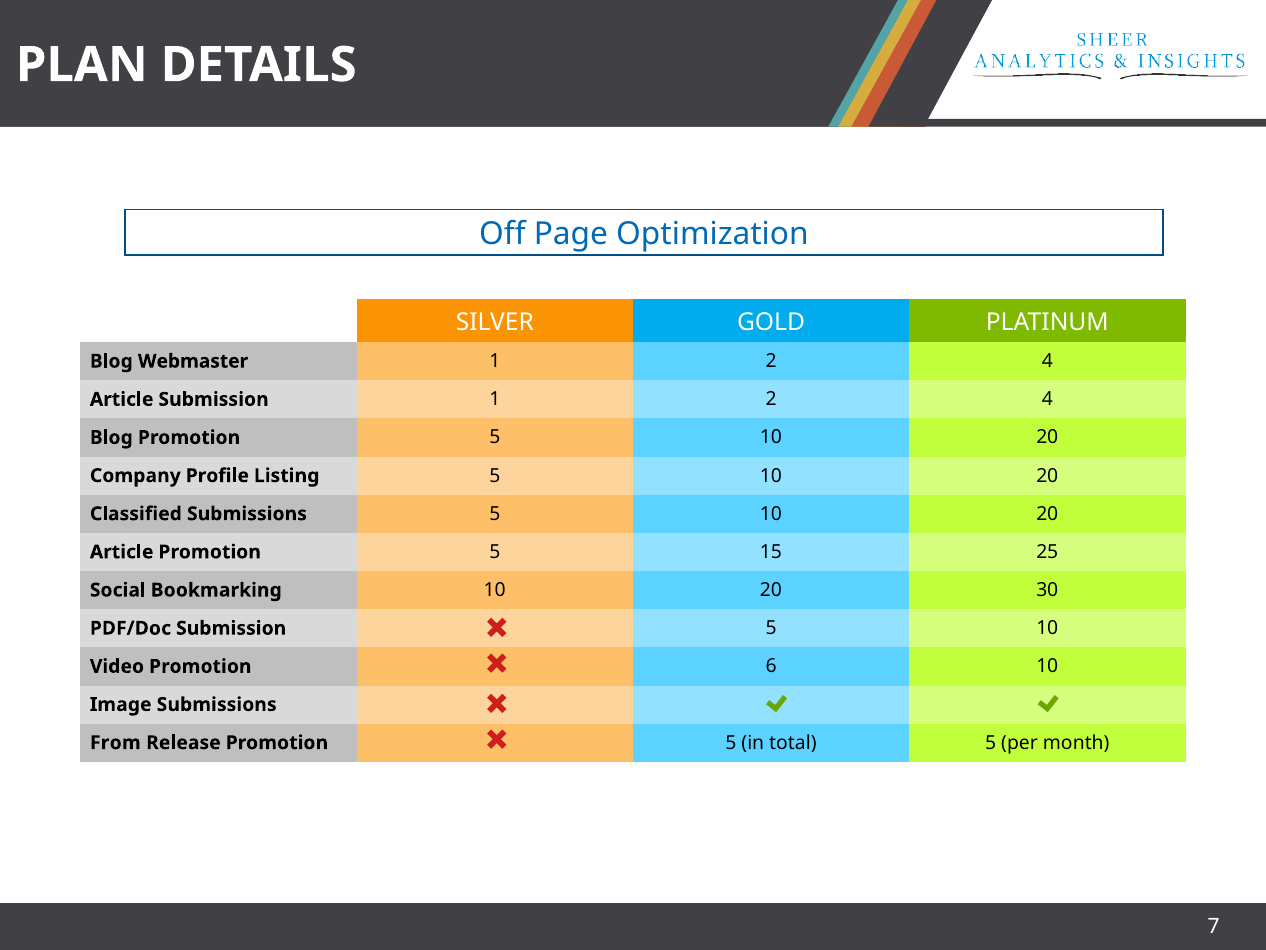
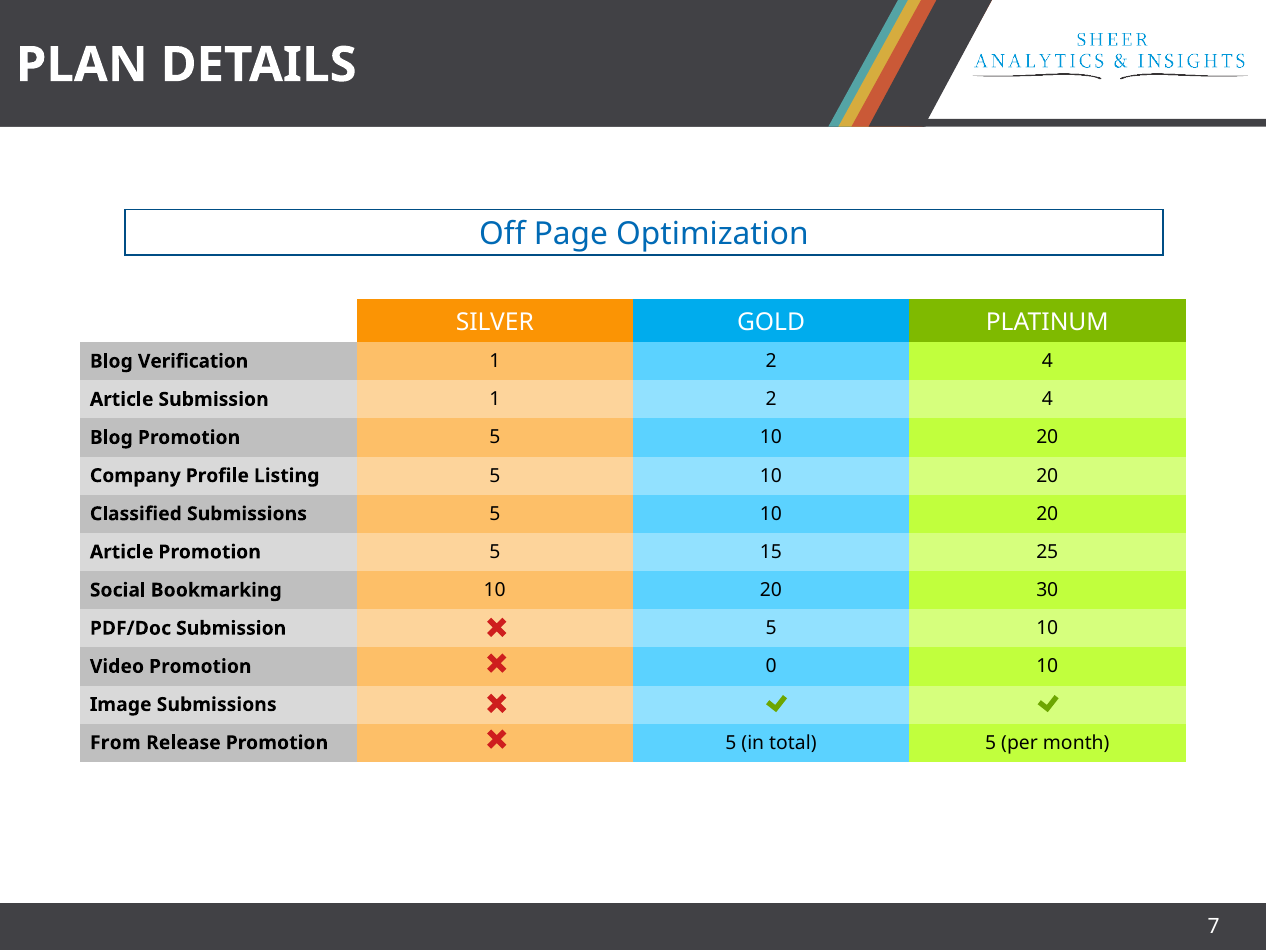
Webmaster: Webmaster -> Verification
6: 6 -> 0
